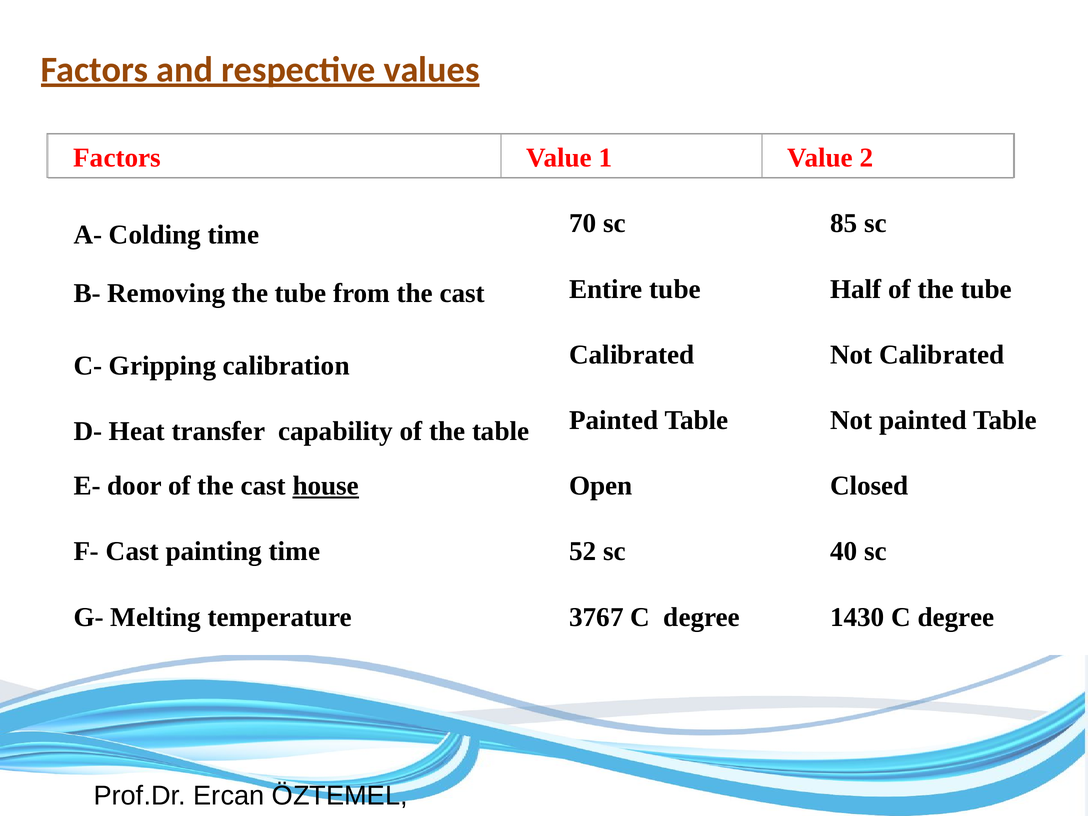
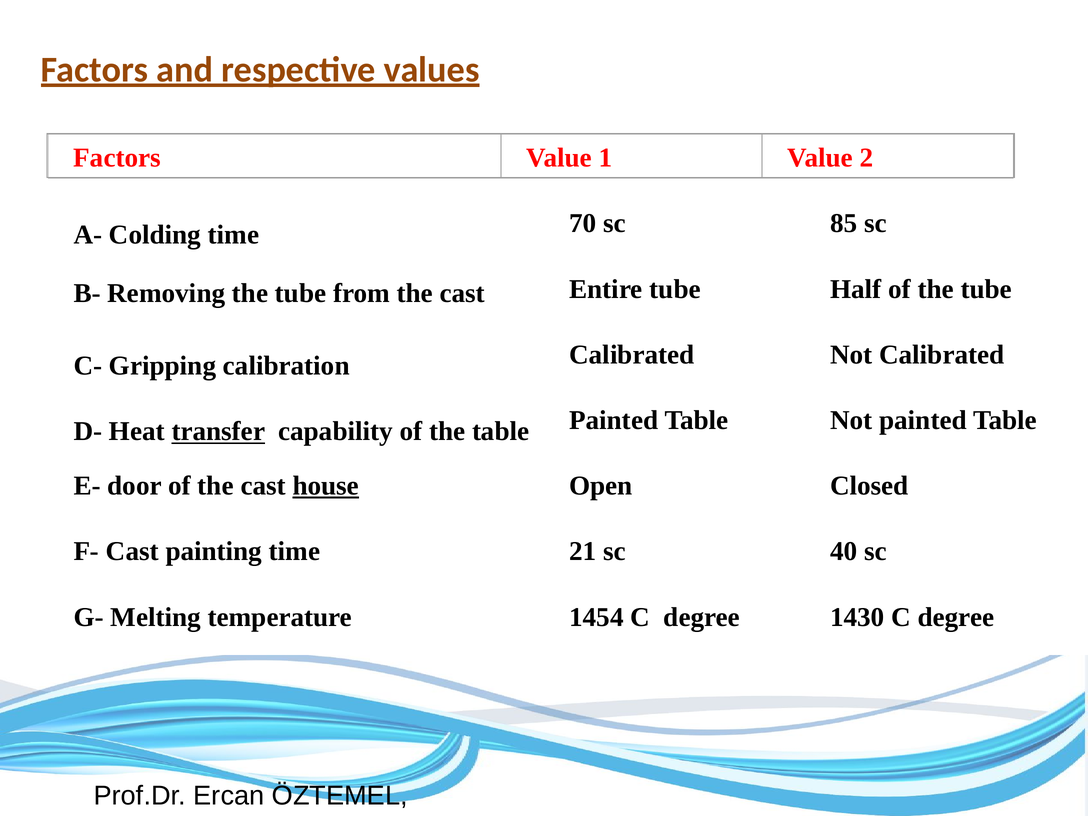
transfer underline: none -> present
52: 52 -> 21
3767: 3767 -> 1454
